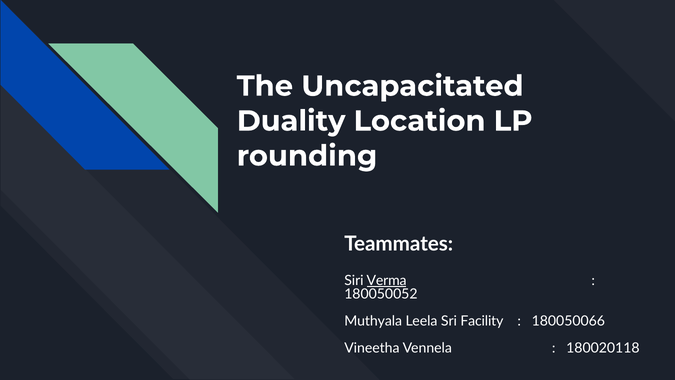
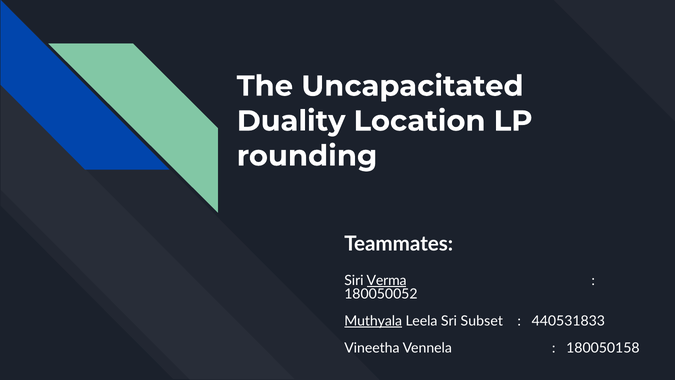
Muthyala underline: none -> present
Facility: Facility -> Subset
180050066: 180050066 -> 440531833
180020118: 180020118 -> 180050158
